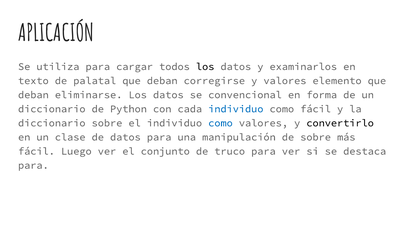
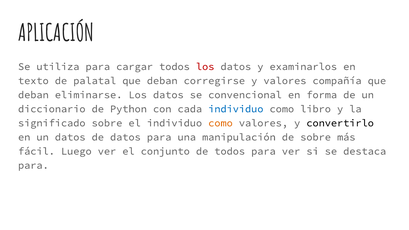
los at (205, 67) colour: black -> red
elemento: elemento -> compañía
como fácil: fácil -> libro
diccionario at (52, 123): diccionario -> significado
como at (220, 123) colour: blue -> orange
un clase: clase -> datos
de truco: truco -> todos
